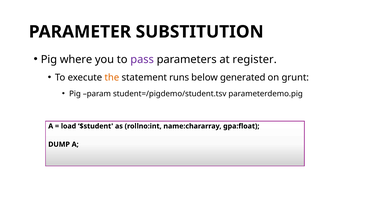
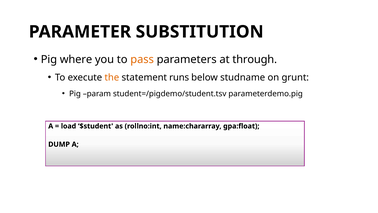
pass colour: purple -> orange
register: register -> through
generated: generated -> studname
